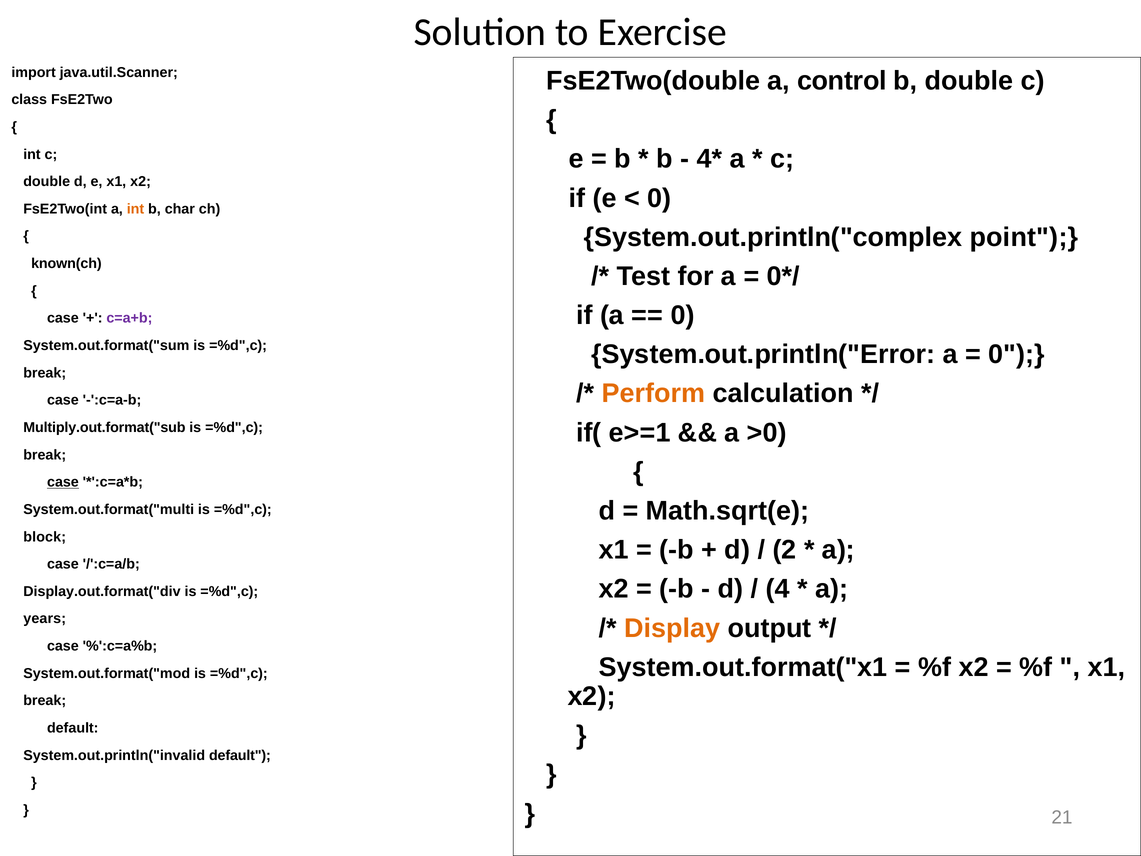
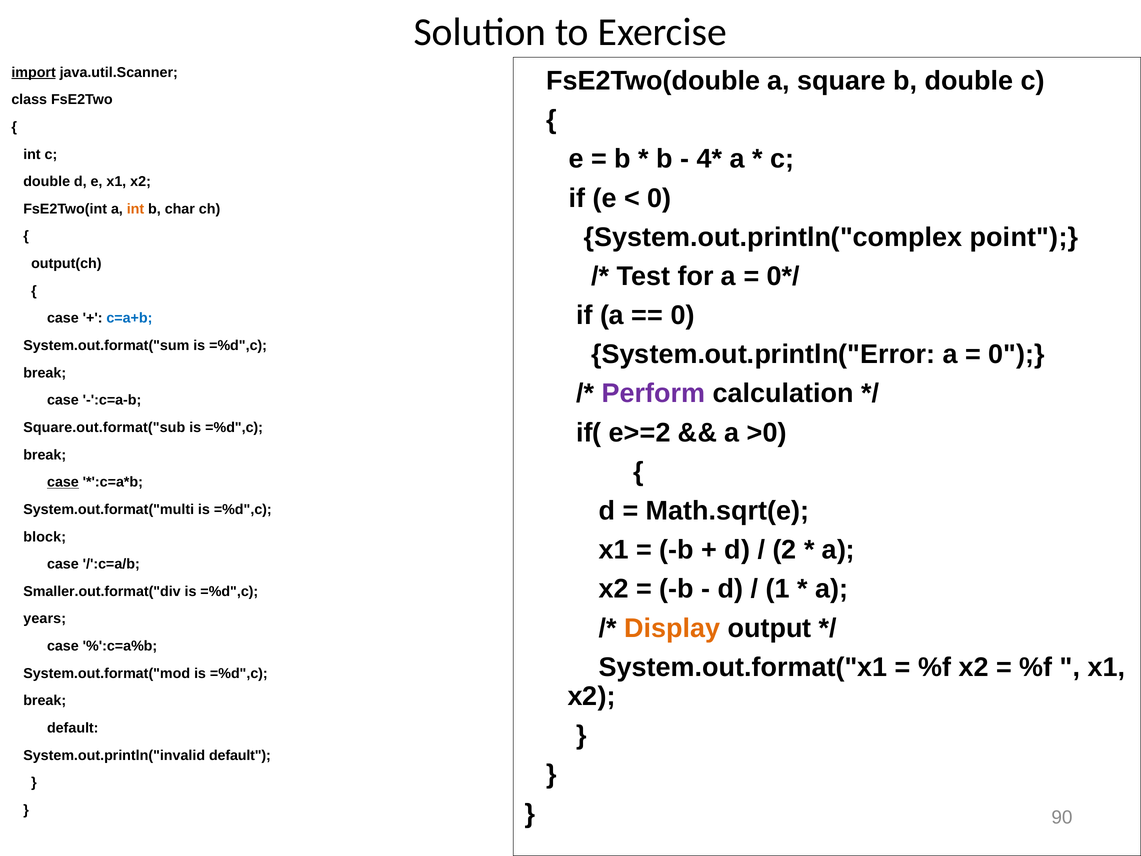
import underline: none -> present
control: control -> square
known(ch: known(ch -> output(ch
c=a+b colour: purple -> blue
Perform colour: orange -> purple
e>=1: e>=1 -> e>=2
Multiply.out.format("sub: Multiply.out.format("sub -> Square.out.format("sub
4: 4 -> 1
Display.out.format("div: Display.out.format("div -> Smaller.out.format("div
21: 21 -> 90
